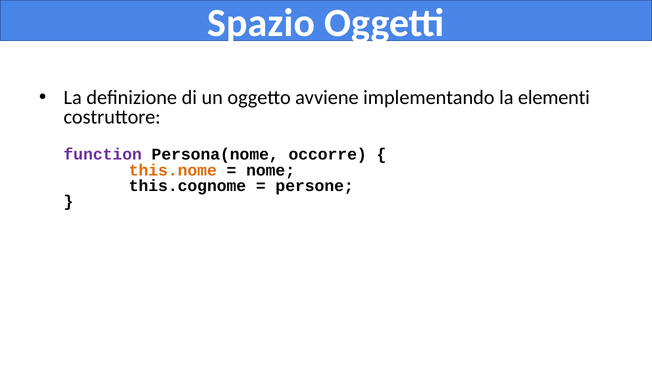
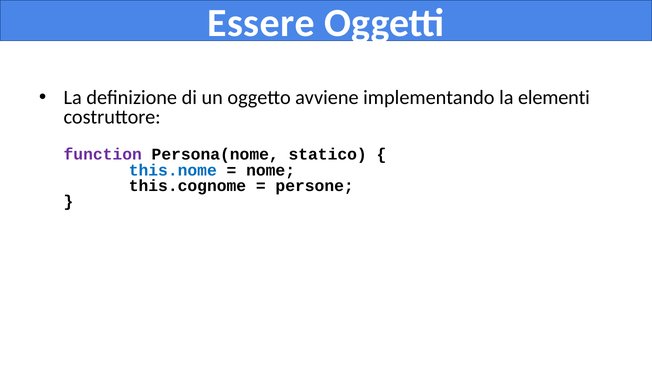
Spazio: Spazio -> Essere
occorre: occorre -> statico
this.nome colour: orange -> blue
